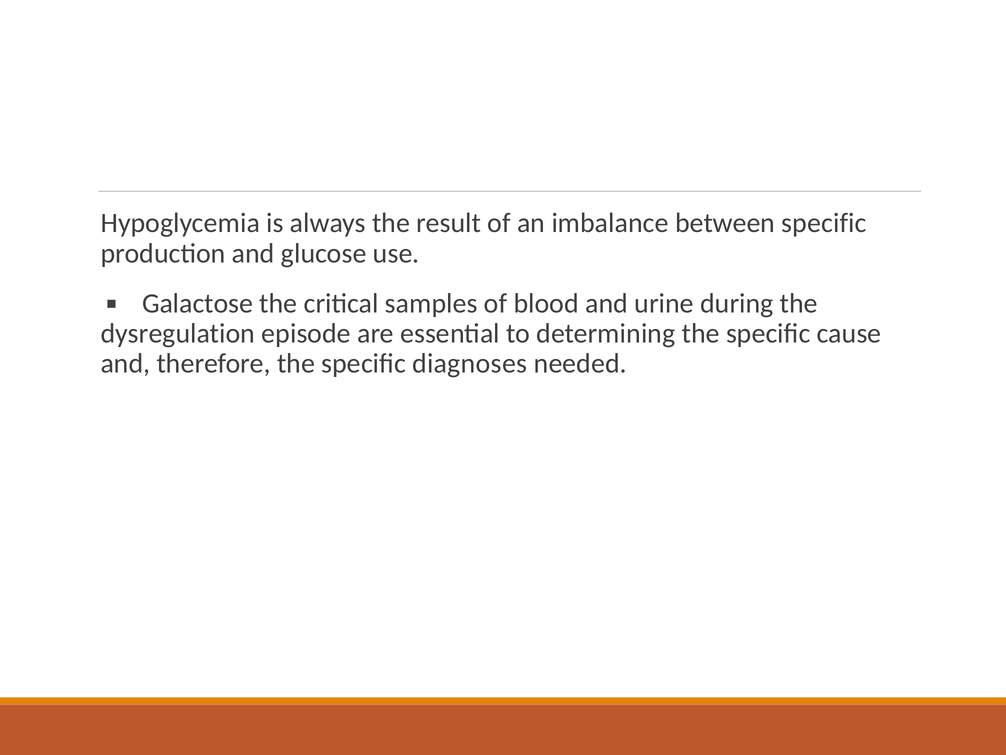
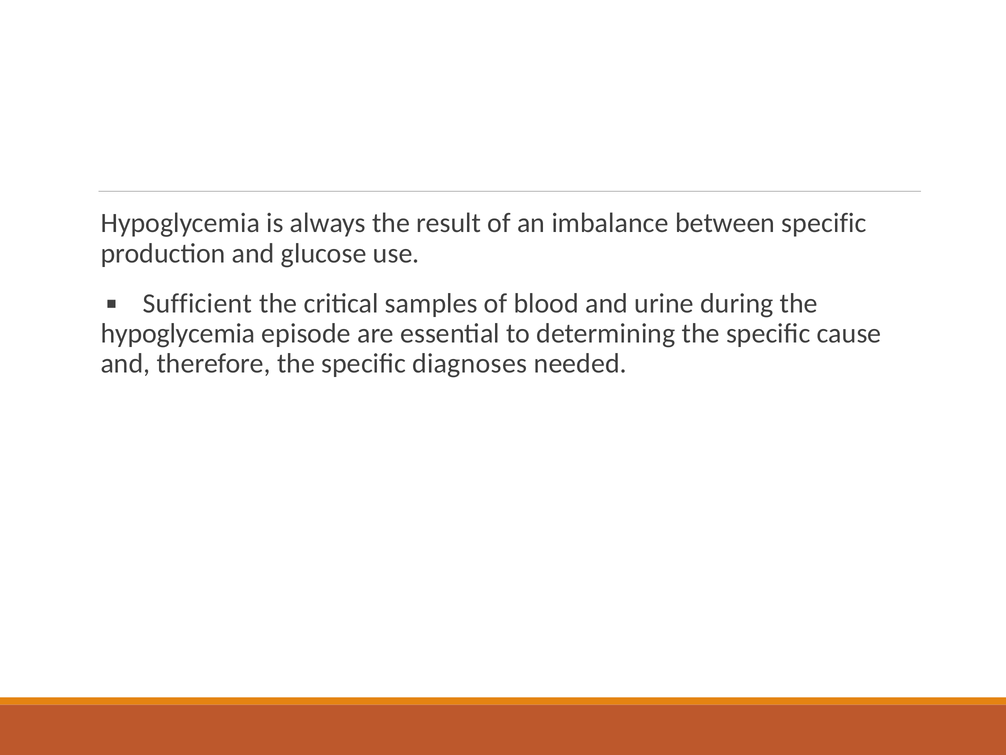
Galactose: Galactose -> Sufficient
dysregulation at (178, 333): dysregulation -> hypoglycemia
